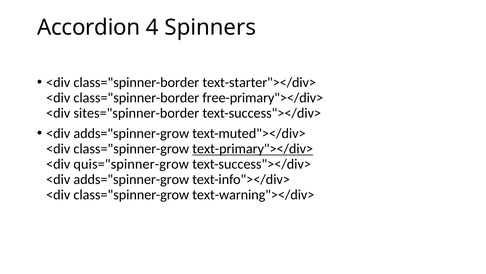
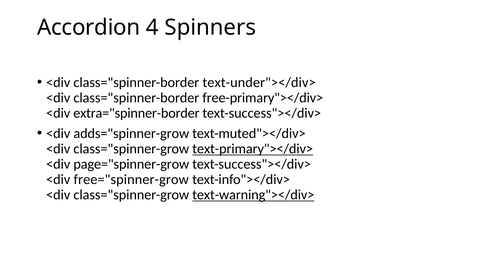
text-starter"></div>: text-starter"></div> -> text-under"></div>
sites="spinner-border: sites="spinner-border -> extra="spinner-border
quis="spinner-grow: quis="spinner-grow -> page="spinner-grow
adds="spinner-grow at (131, 179): adds="spinner-grow -> free="spinner-grow
text-warning"></div> underline: none -> present
